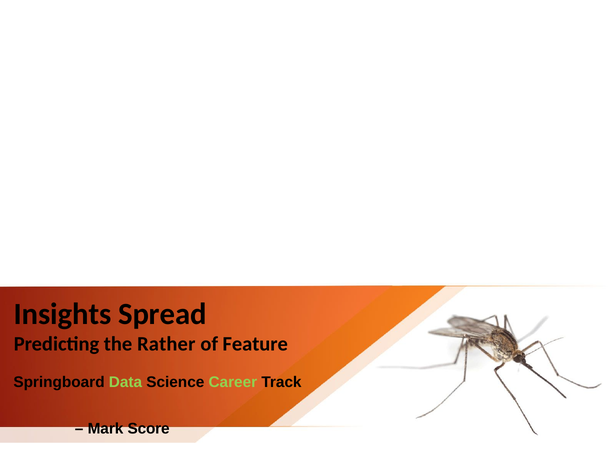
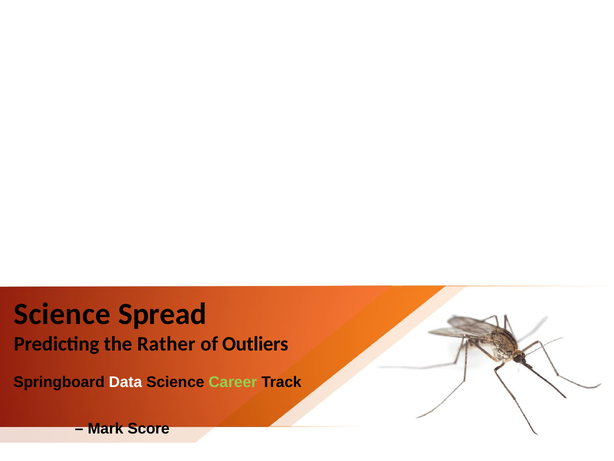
Insights at (63, 314): Insights -> Science
Feature: Feature -> Outliers
Data colour: light green -> white
